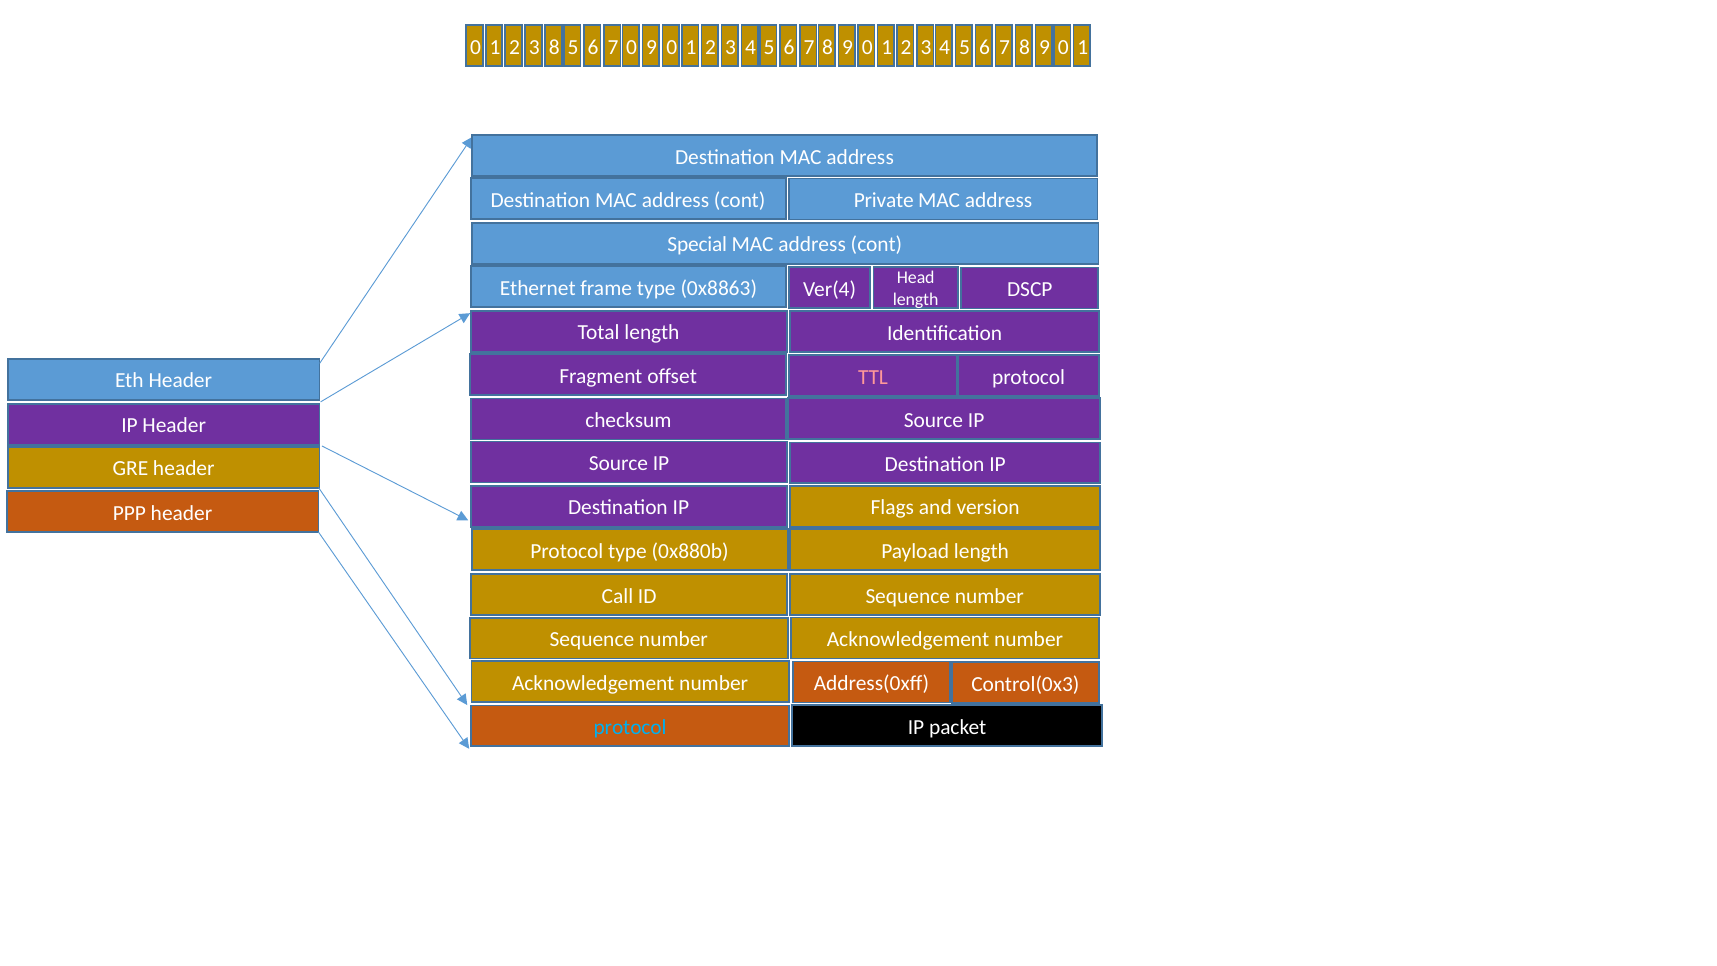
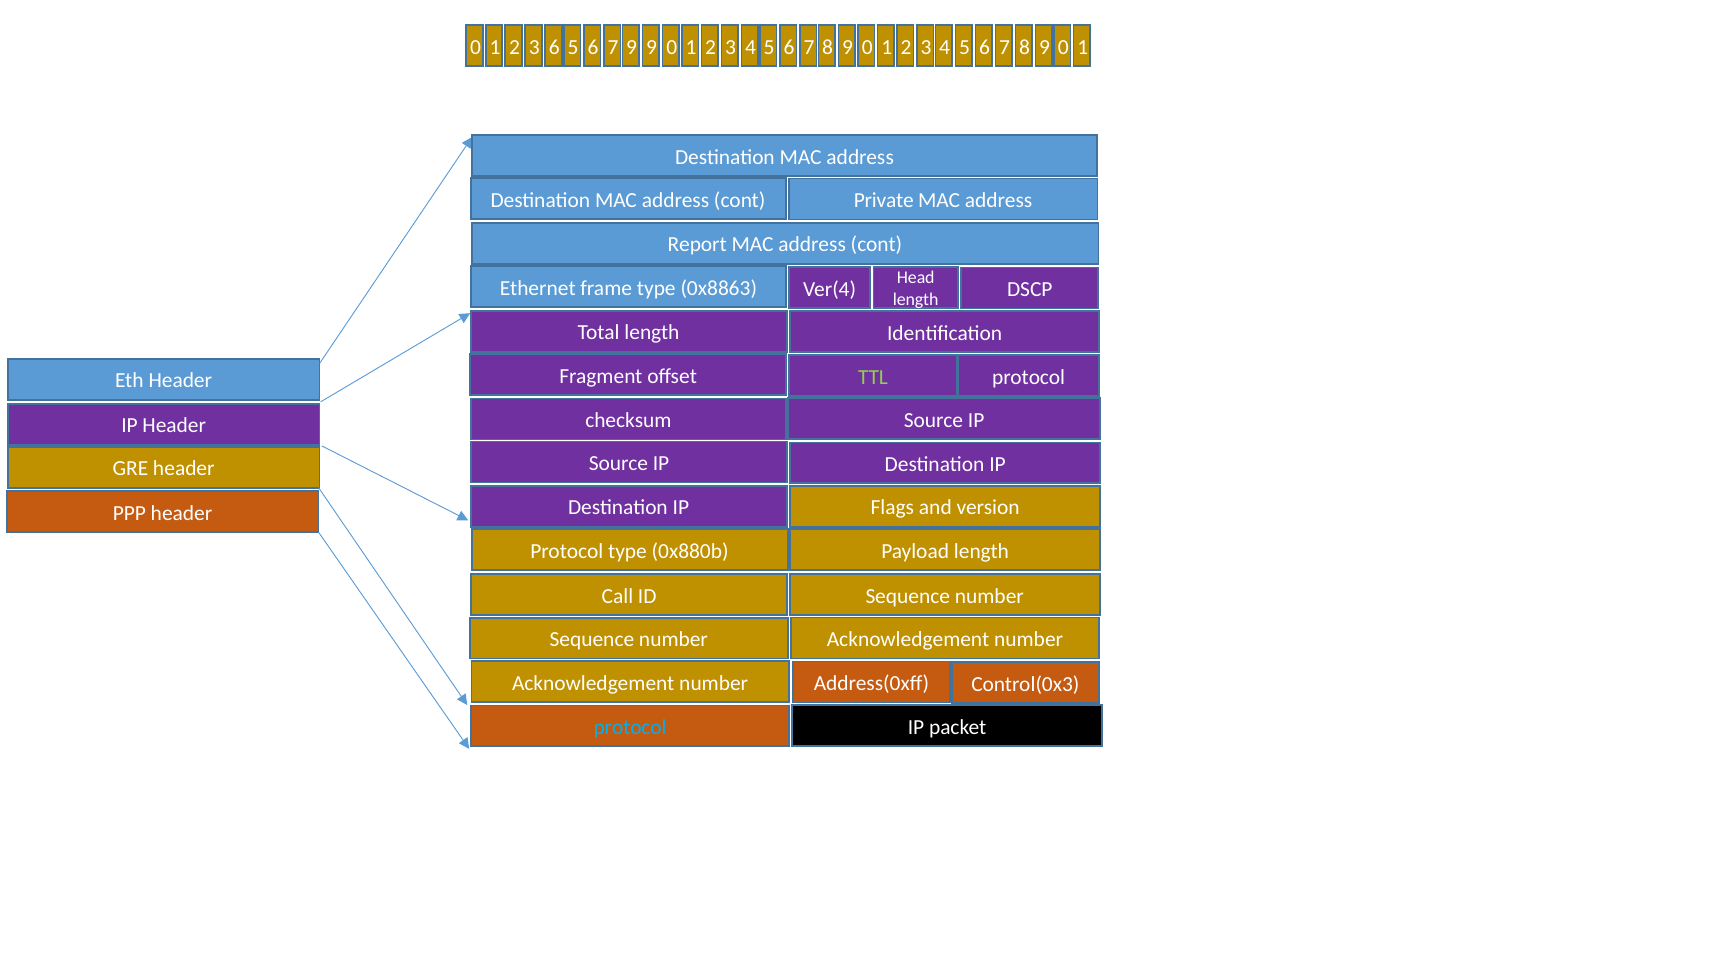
3 8: 8 -> 6
7 0: 0 -> 9
Special: Special -> Report
TTL colour: pink -> light green
